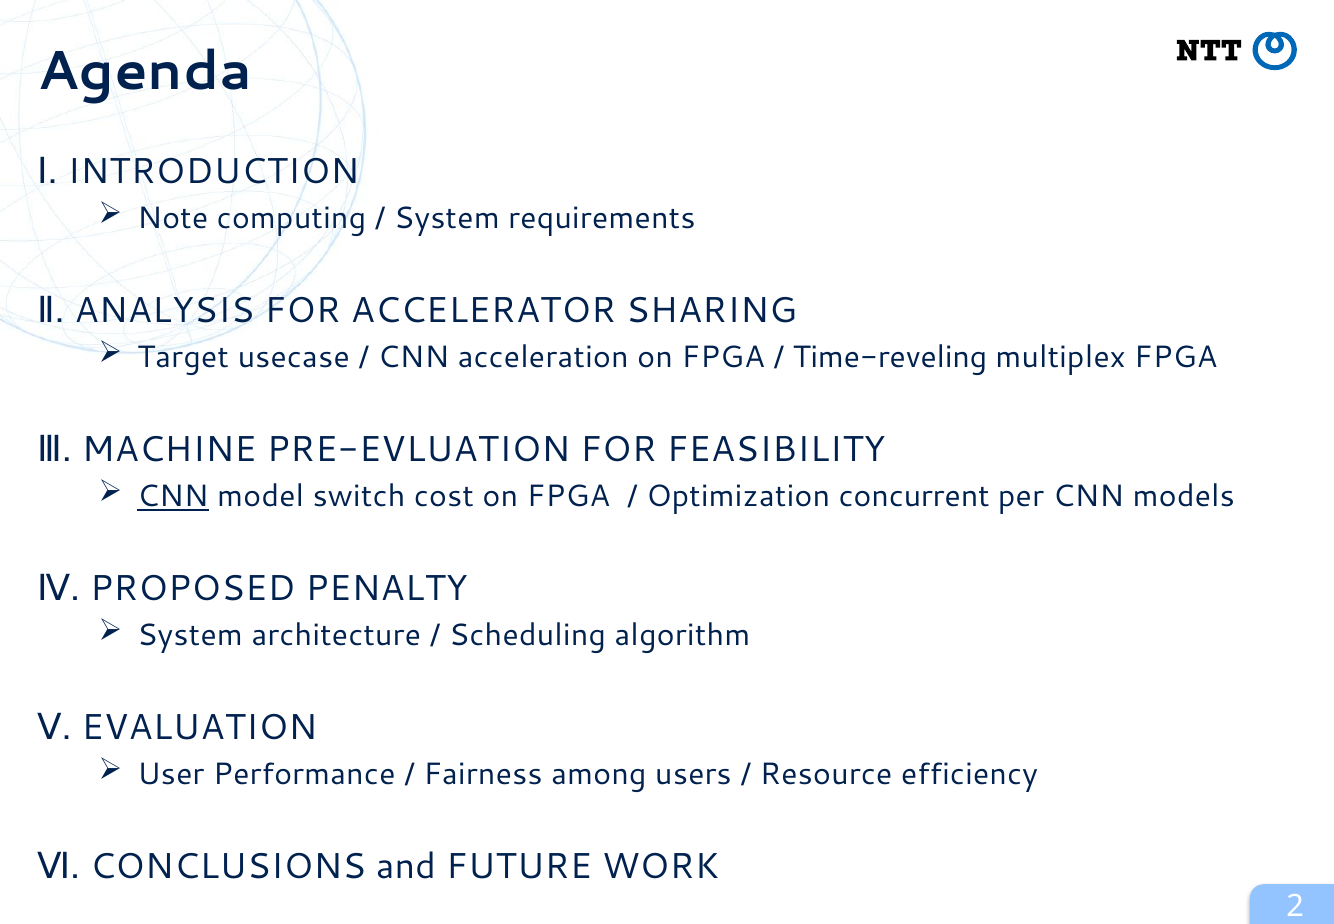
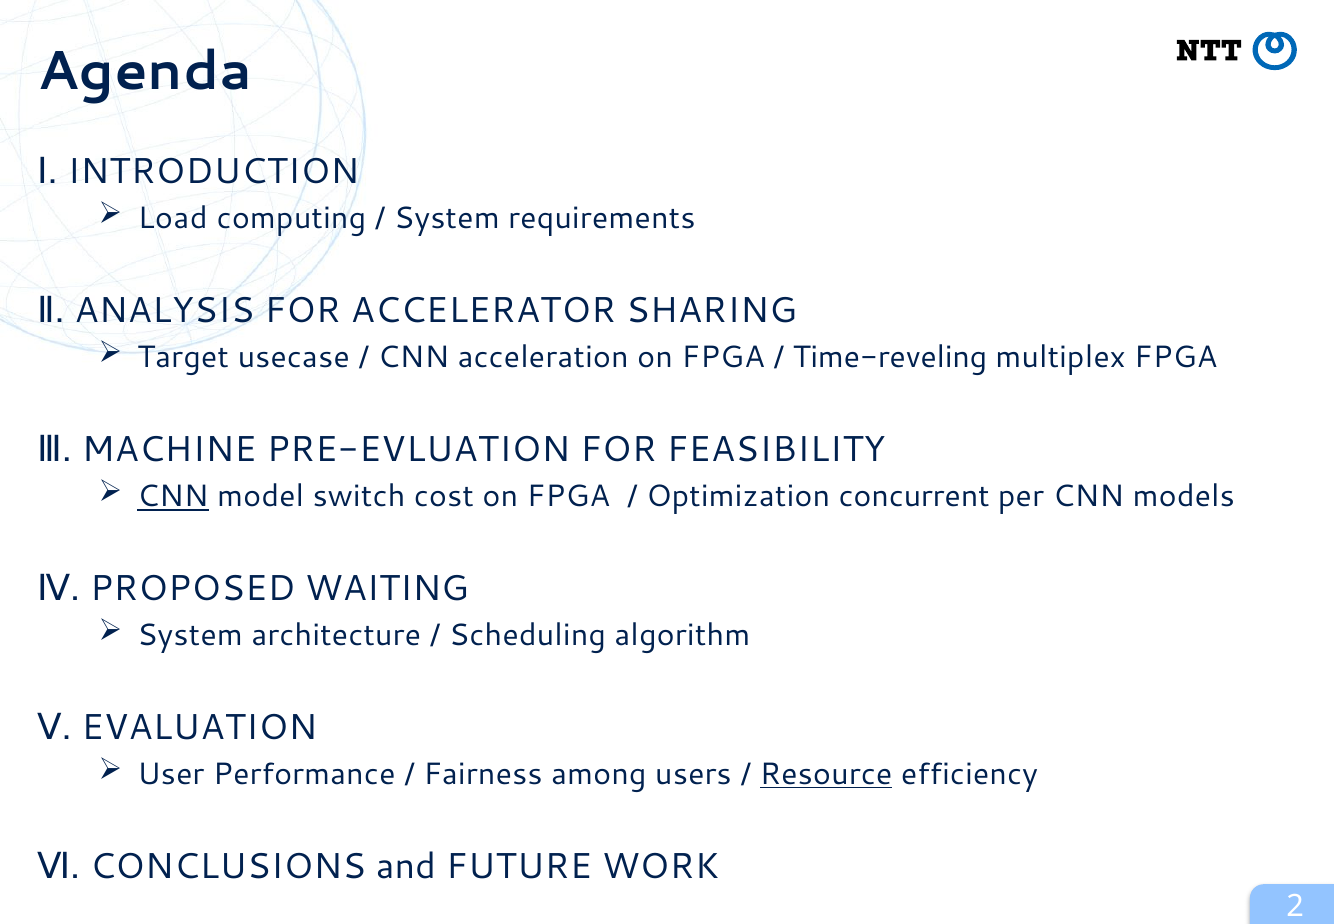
Note: Note -> Load
PENALTY: PENALTY -> WAITING
Resource underline: none -> present
